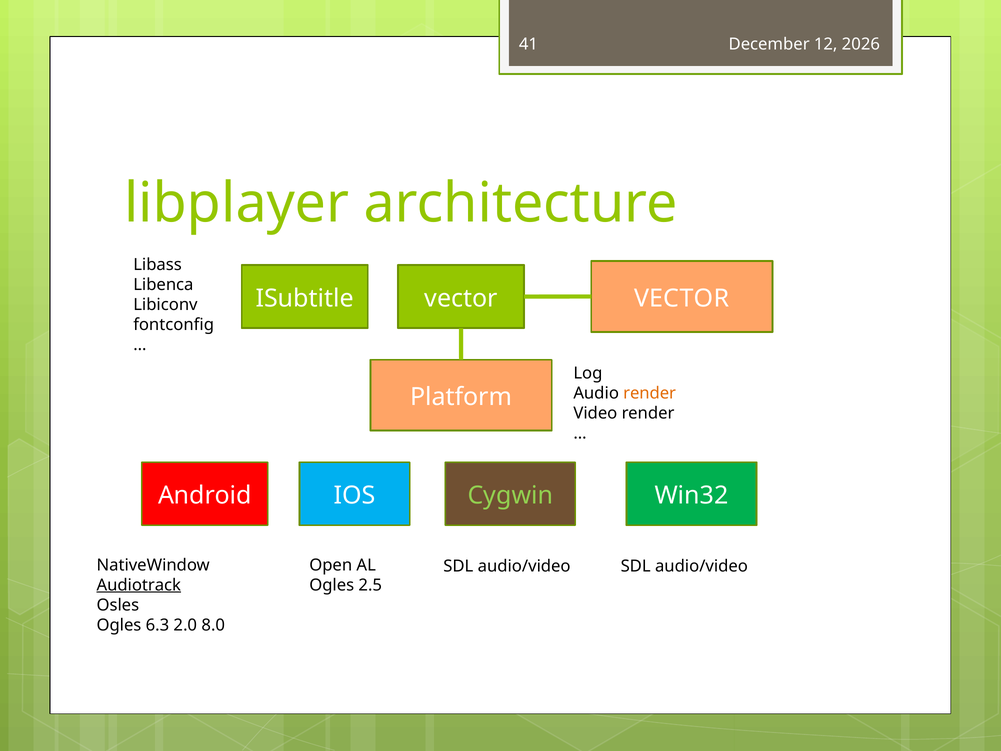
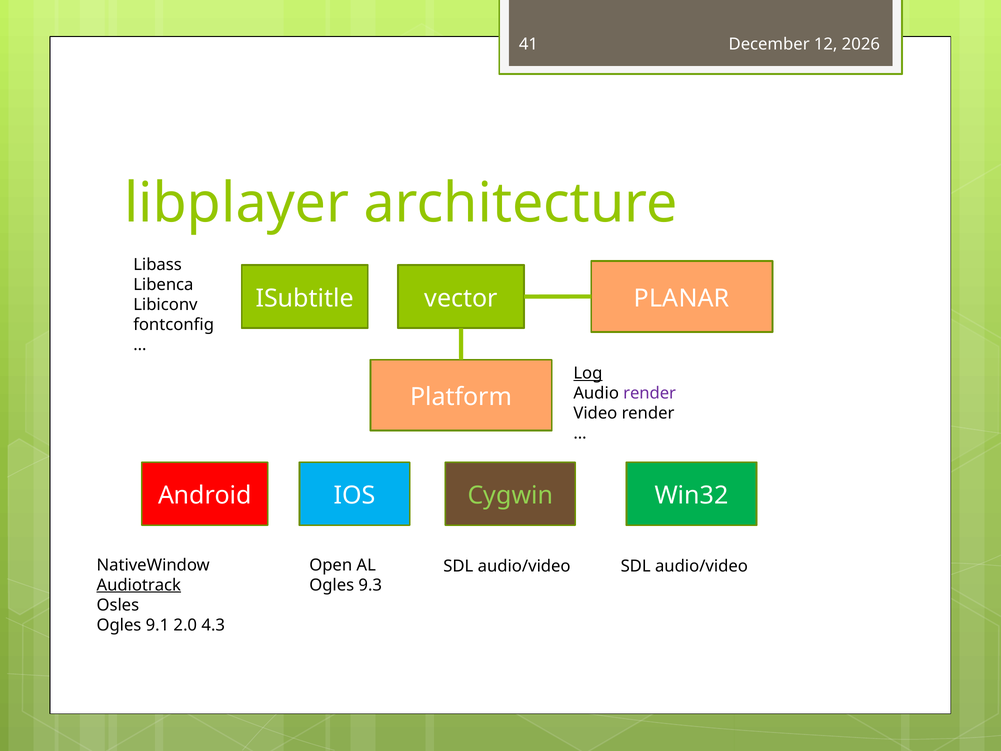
VECTOR at (682, 298): VECTOR -> PLANAR
Log underline: none -> present
render at (650, 393) colour: orange -> purple
2.5: 2.5 -> 9.3
6.3: 6.3 -> 9.1
8.0: 8.0 -> 4.3
